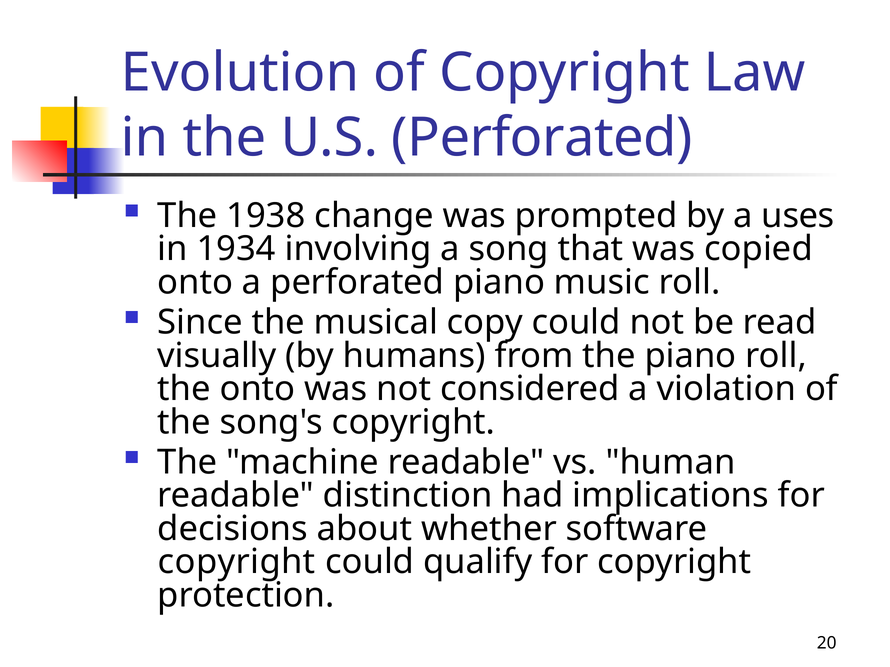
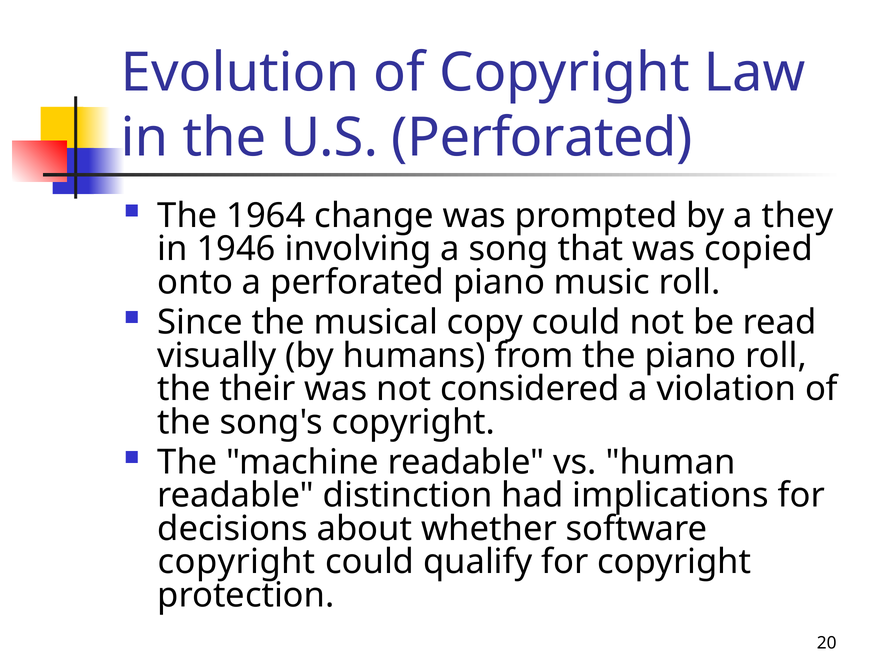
1938: 1938 -> 1964
uses: uses -> they
1934: 1934 -> 1946
the onto: onto -> their
